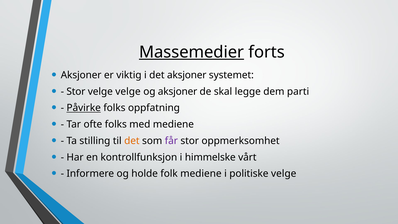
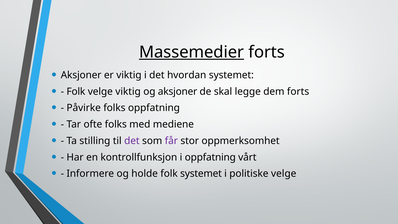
det aksjoner: aksjoner -> hvordan
Stor at (76, 91): Stor -> Folk
velge velge: velge -> viktig
dem parti: parti -> forts
Påvirke underline: present -> none
det at (132, 141) colour: orange -> purple
i himmelske: himmelske -> oppfatning
folk mediene: mediene -> systemet
